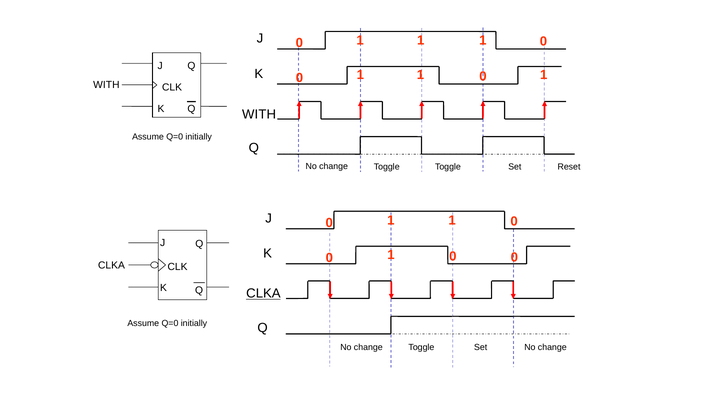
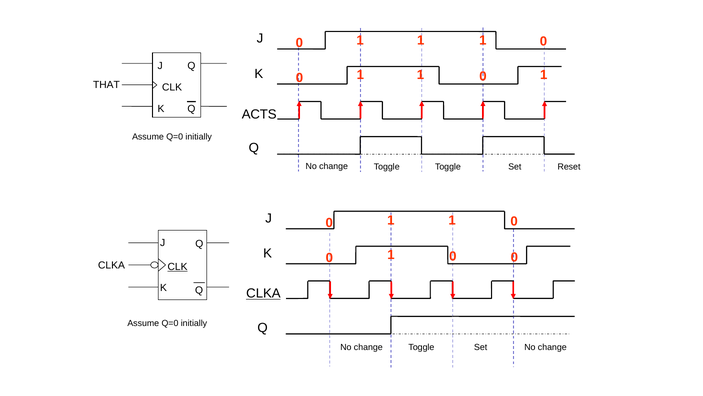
WITH at (106, 85): WITH -> THAT
WITH at (259, 114): WITH -> ACTS
CLK at (178, 266) underline: none -> present
